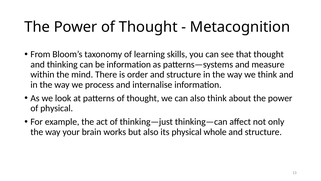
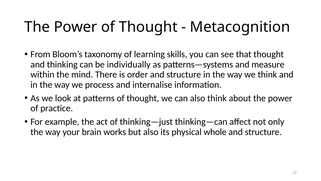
be information: information -> individually
of physical: physical -> practice
